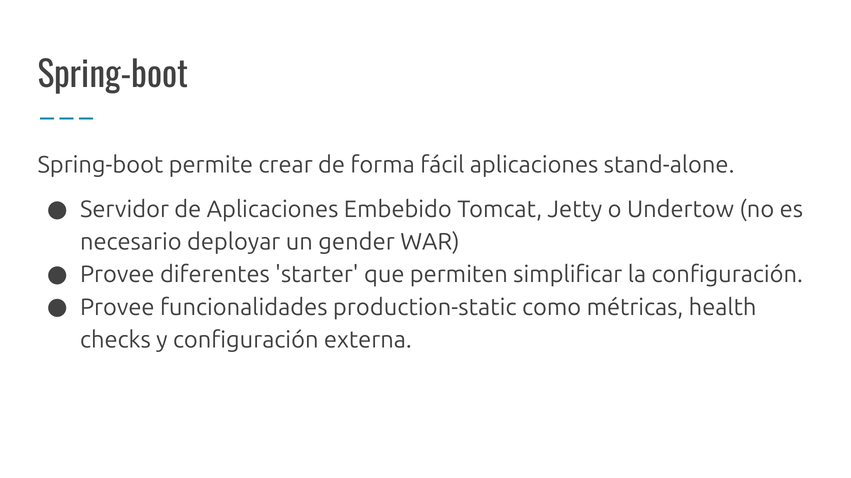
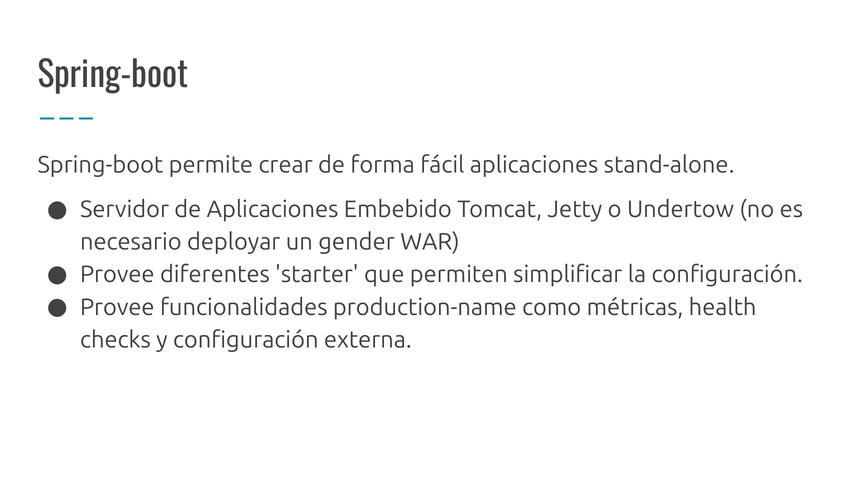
production-static: production-static -> production-name
